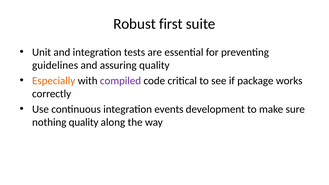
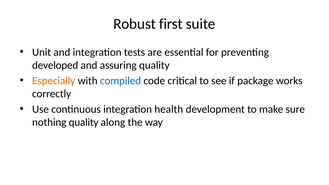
guidelines: guidelines -> developed
compiled colour: purple -> blue
events: events -> health
